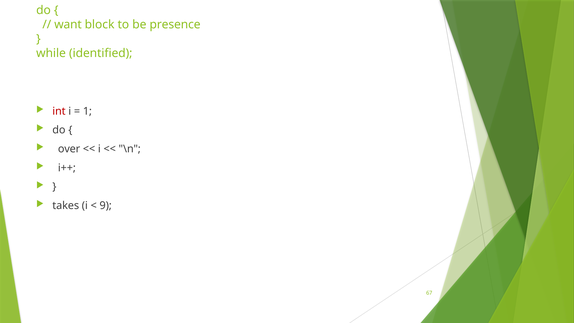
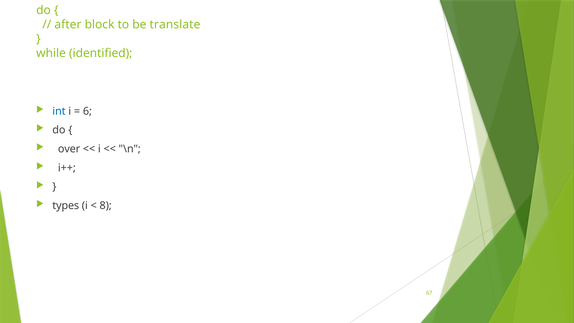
want: want -> after
presence: presence -> translate
int colour: red -> blue
1: 1 -> 6
takes: takes -> types
9: 9 -> 8
